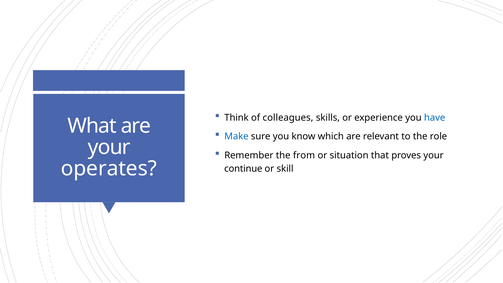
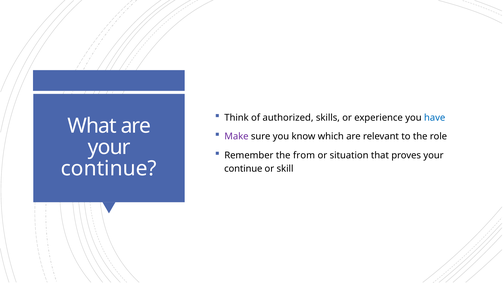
colleagues: colleagues -> authorized
Make colour: blue -> purple
operates at (109, 168): operates -> continue
